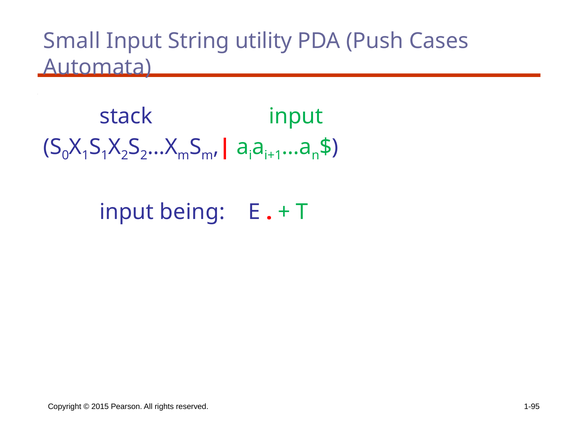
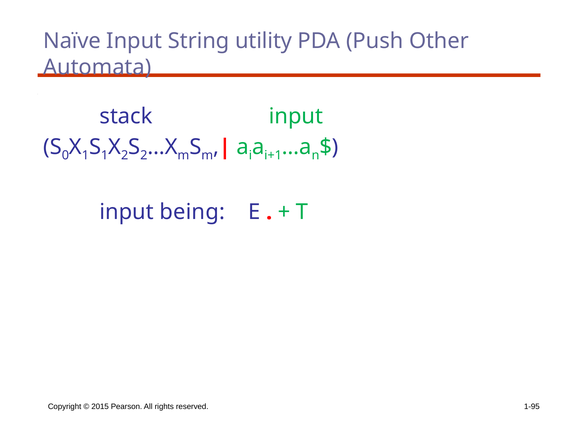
Small: Small -> Naïve
Cases: Cases -> Other
